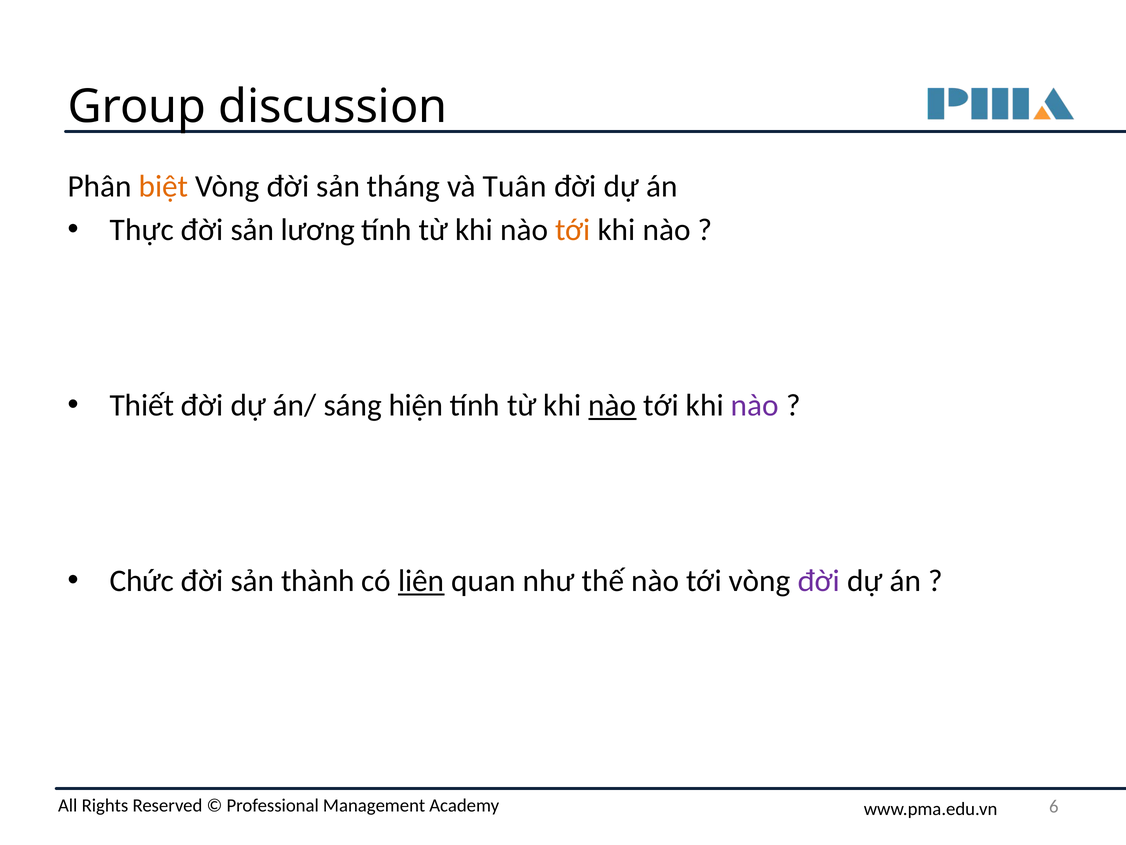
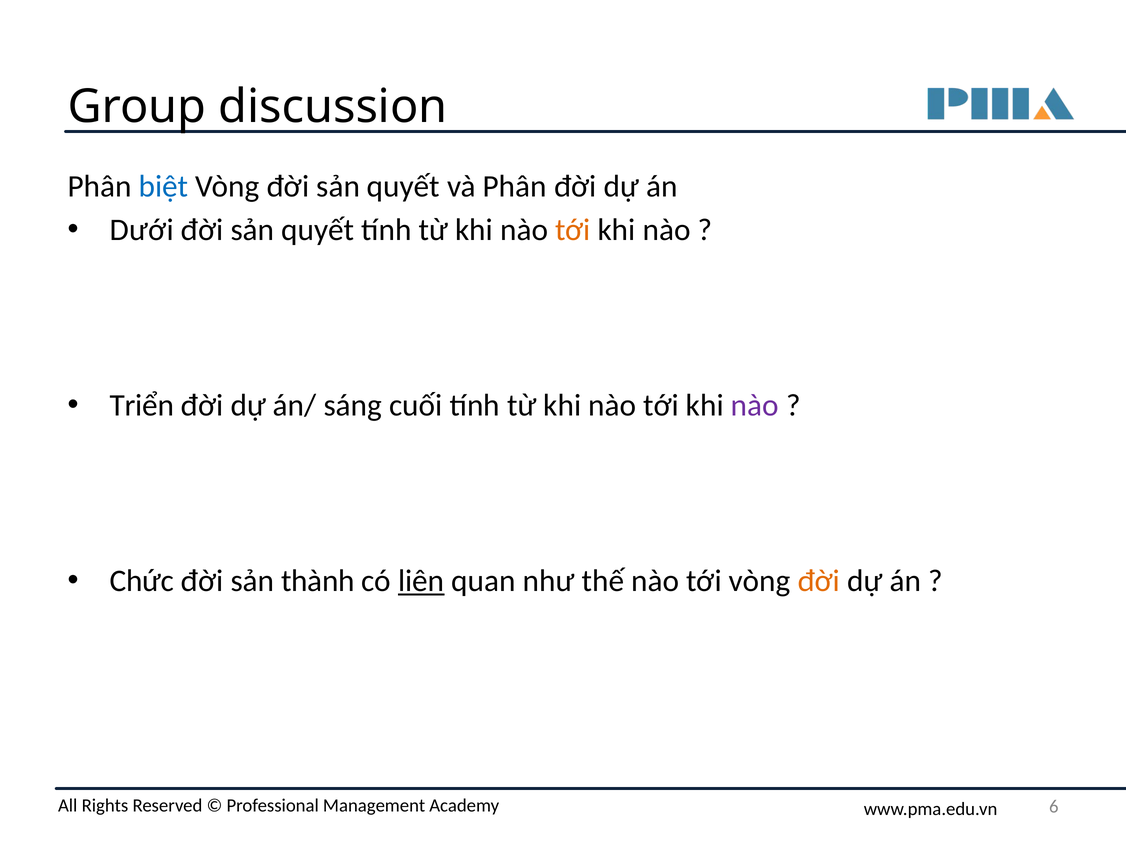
biệt colour: orange -> blue
Vòng đời sản tháng: tháng -> quyết
và Tuân: Tuân -> Phân
Thực: Thực -> Dưới
lương at (318, 230): lương -> quyết
Thiết: Thiết -> Triển
hiện: hiện -> cuối
nào at (612, 405) underline: present -> none
đời at (819, 581) colour: purple -> orange
